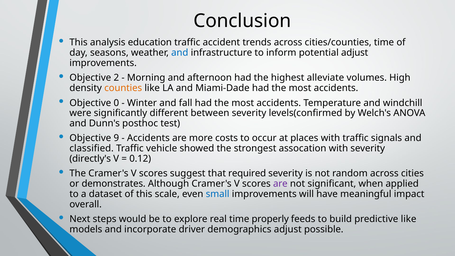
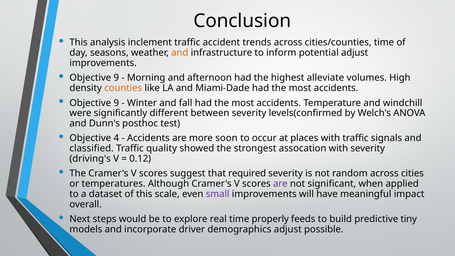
education: education -> inclement
and at (180, 53) colour: blue -> orange
2 at (116, 78): 2 -> 9
0 at (116, 103): 0 -> 9
9: 9 -> 4
costs: costs -> soon
vehicle: vehicle -> quality
directly's: directly's -> driving's
demonstrates: demonstrates -> temperatures
small colour: blue -> purple
predictive like: like -> tiny
